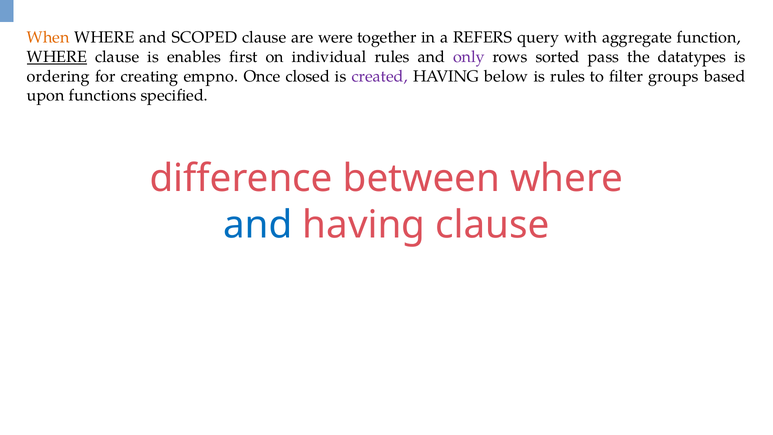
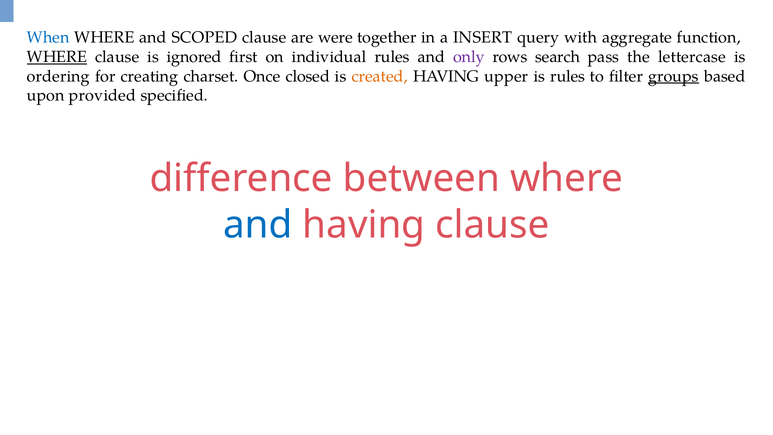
When colour: orange -> blue
REFERS: REFERS -> INSERT
enables: enables -> ignored
sorted: sorted -> search
datatypes: datatypes -> lettercase
empno: empno -> charset
created colour: purple -> orange
below: below -> upper
groups underline: none -> present
functions: functions -> provided
